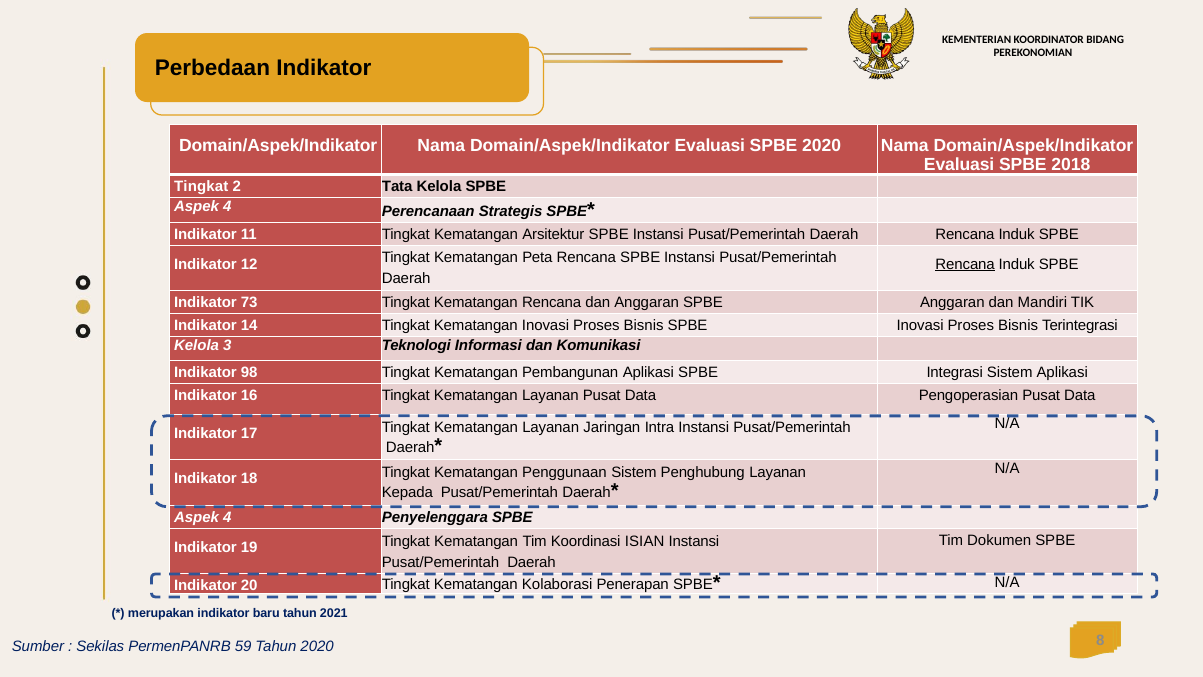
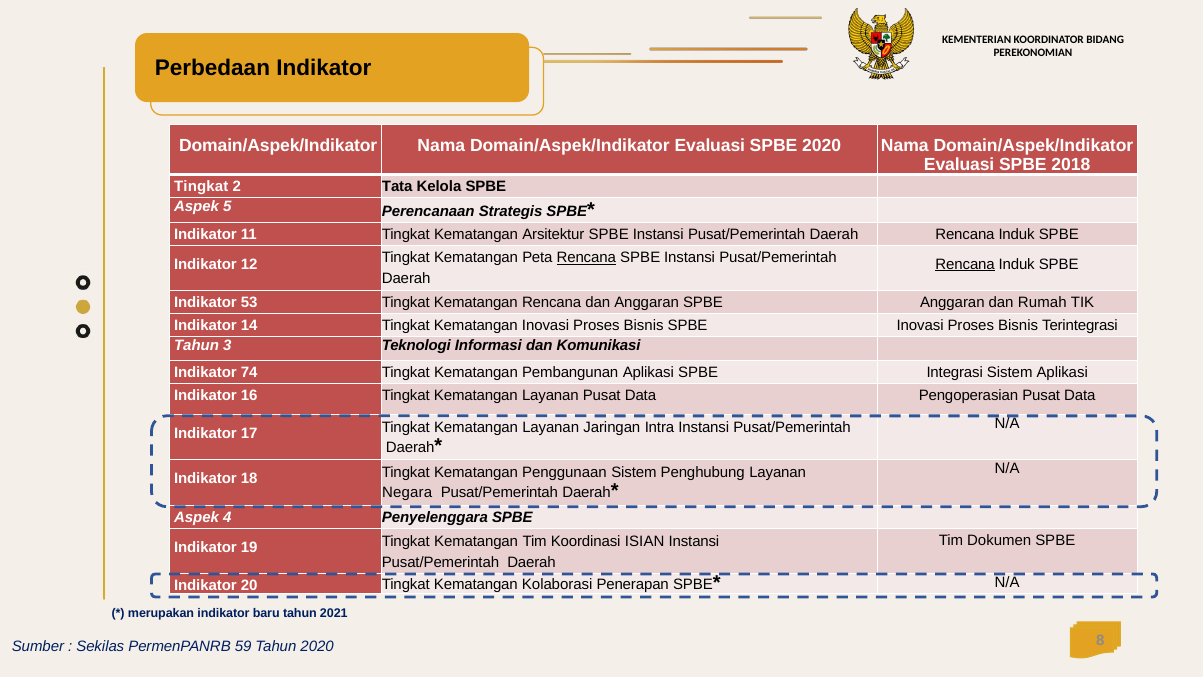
4 at (227, 207): 4 -> 5
Rencana at (586, 258) underline: none -> present
73: 73 -> 53
Mandiri: Mandiri -> Rumah
Kelola at (197, 345): Kelola -> Tahun
98: 98 -> 74
Kepada: Kepada -> Negara
